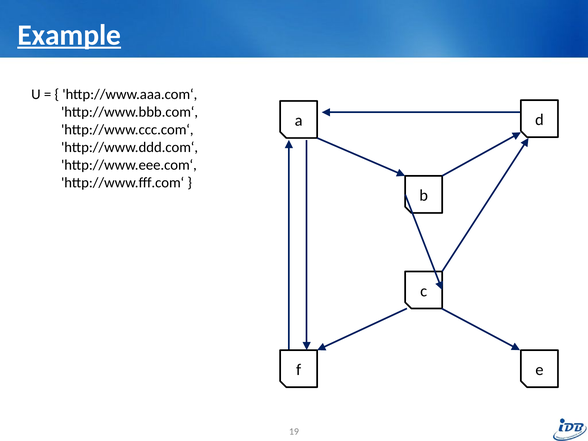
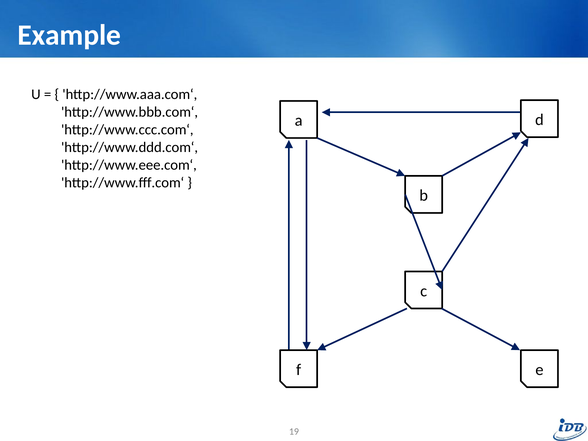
Example underline: present -> none
